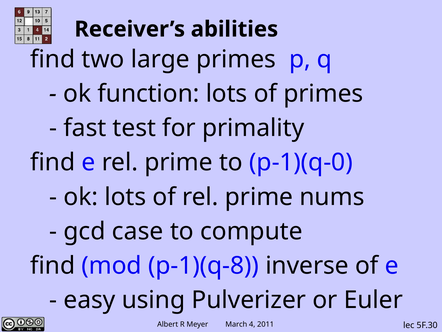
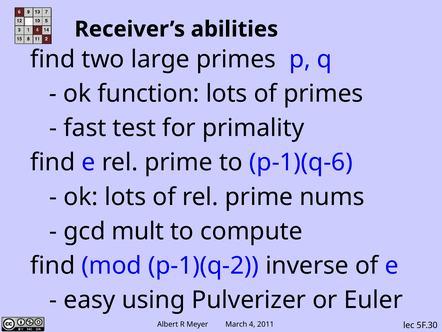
p-1)(q-0: p-1)(q-0 -> p-1)(q-6
case: case -> mult
p-1)(q-8: p-1)(q-8 -> p-1)(q-2
